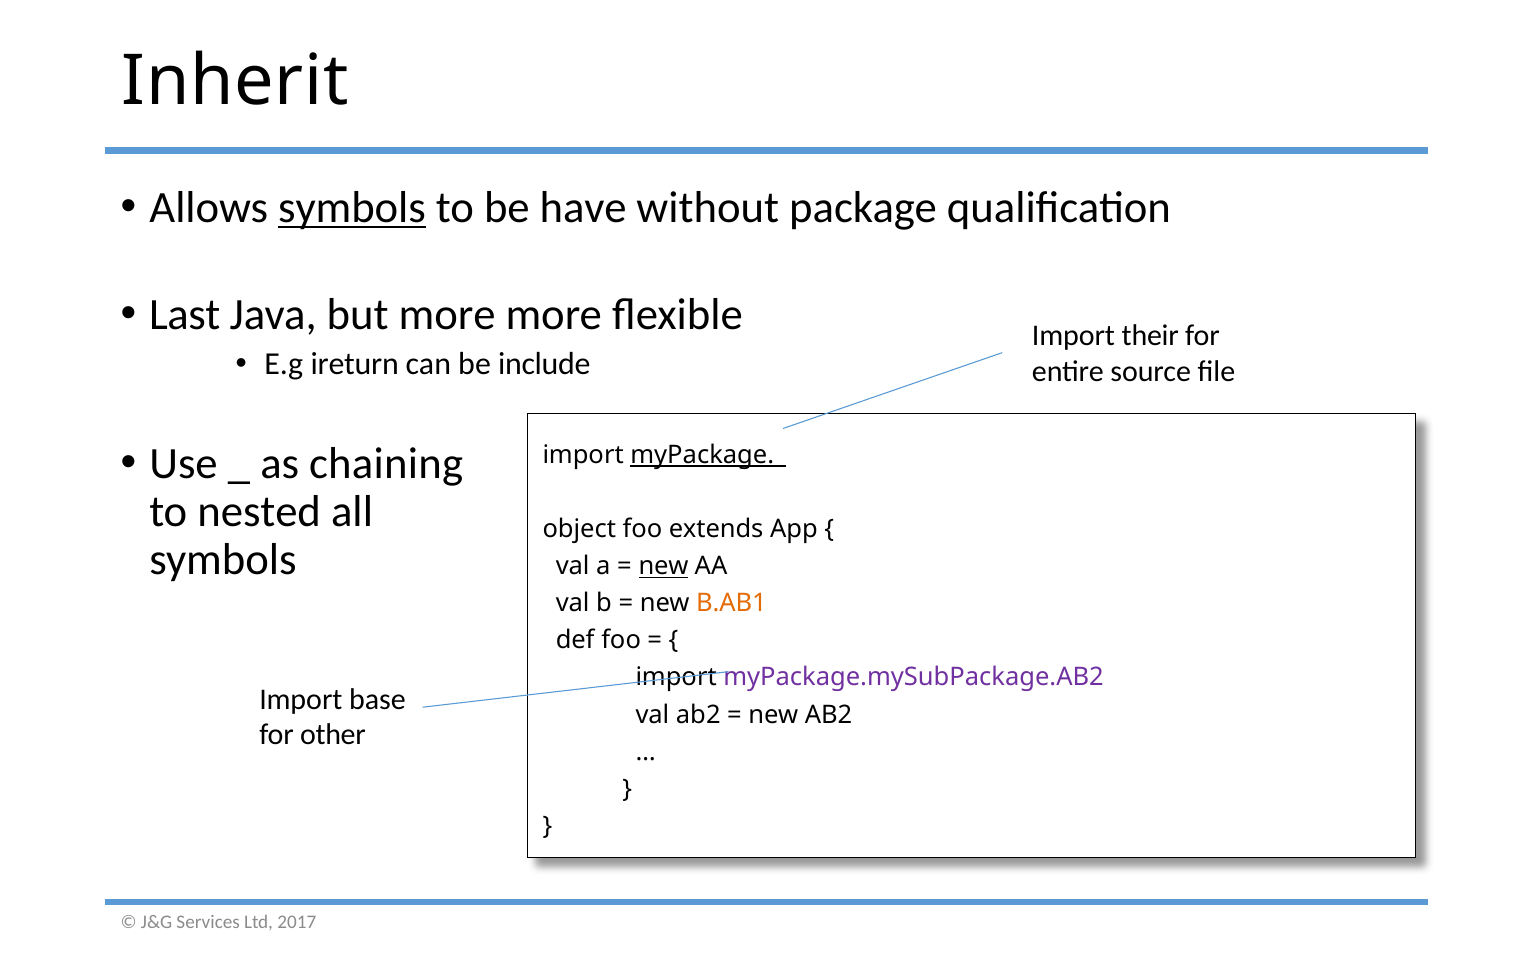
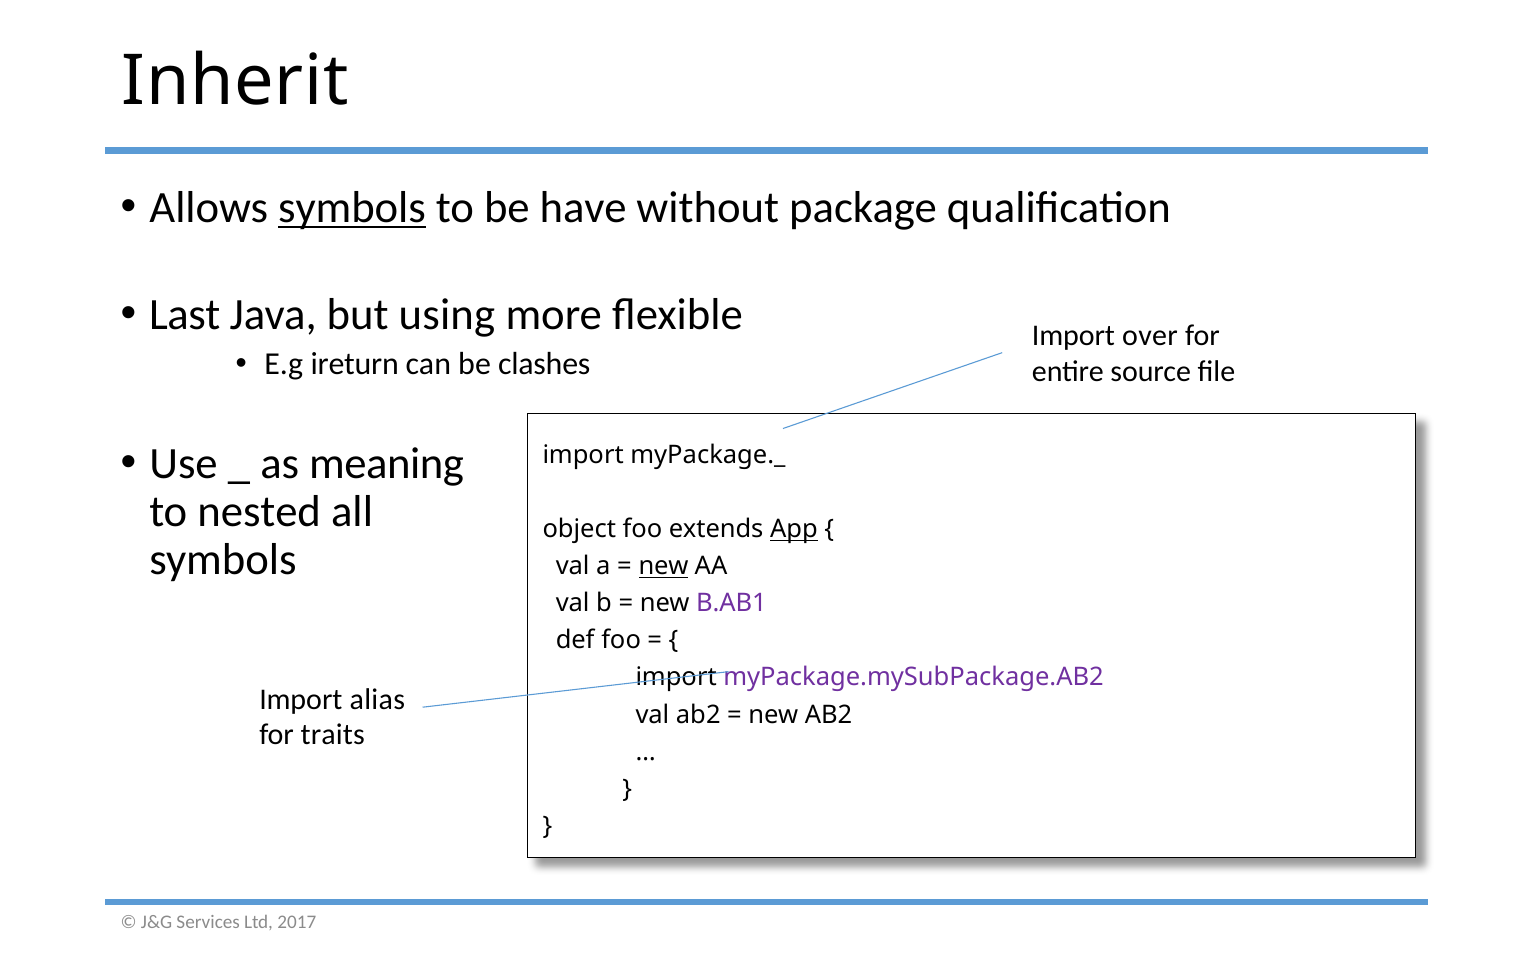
but more: more -> using
their: their -> over
include: include -> clashes
chaining: chaining -> meaning
myPackage._ underline: present -> none
App underline: none -> present
B.AB1 colour: orange -> purple
base: base -> alias
other: other -> traits
